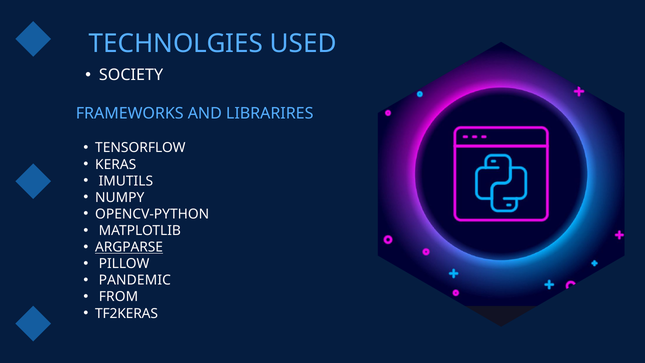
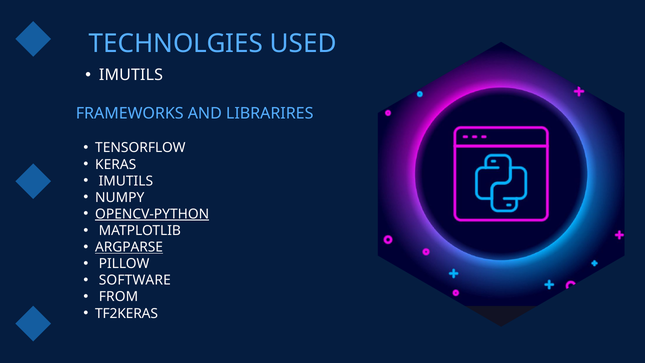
SOCIETY at (131, 75): SOCIETY -> IMUTILS
OPENCV-PYTHON underline: none -> present
PANDEMIC: PANDEMIC -> SOFTWARE
